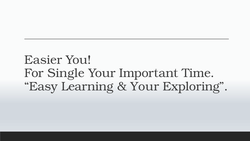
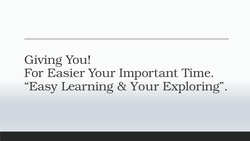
Easier: Easier -> Giving
Single: Single -> Easier
